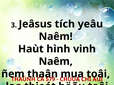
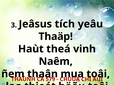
Naêm at (56, 37): Naêm -> Thaäp
hình: hình -> theá
